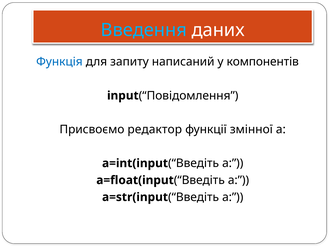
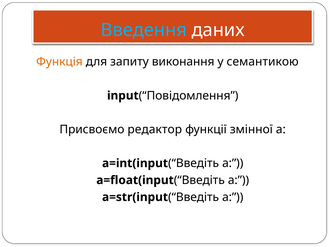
Функція colour: blue -> orange
написаний: написаний -> виконання
компонентів: компонентів -> семантикою
